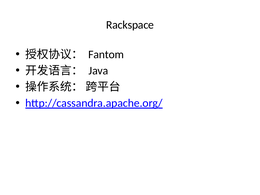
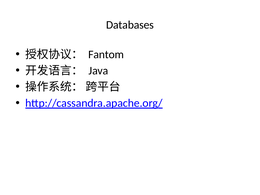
Rackspace: Rackspace -> Databases
